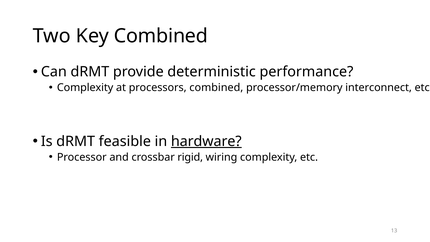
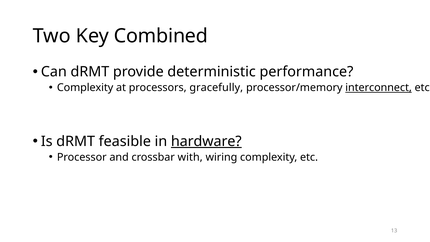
processors combined: combined -> gracefully
interconnect underline: none -> present
rigid: rigid -> with
